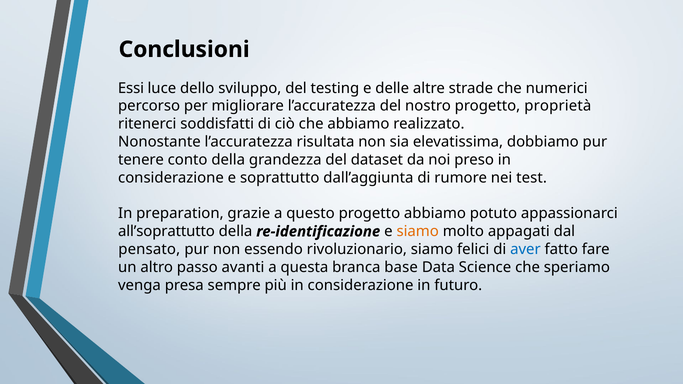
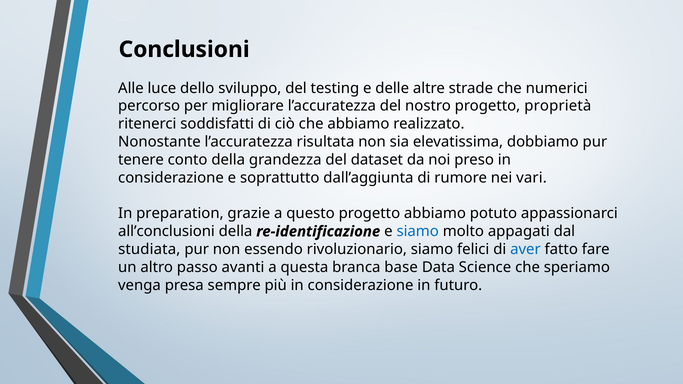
Essi: Essi -> Alle
test: test -> vari
all’soprattutto: all’soprattutto -> all’conclusioni
siamo at (418, 232) colour: orange -> blue
pensato: pensato -> studiata
